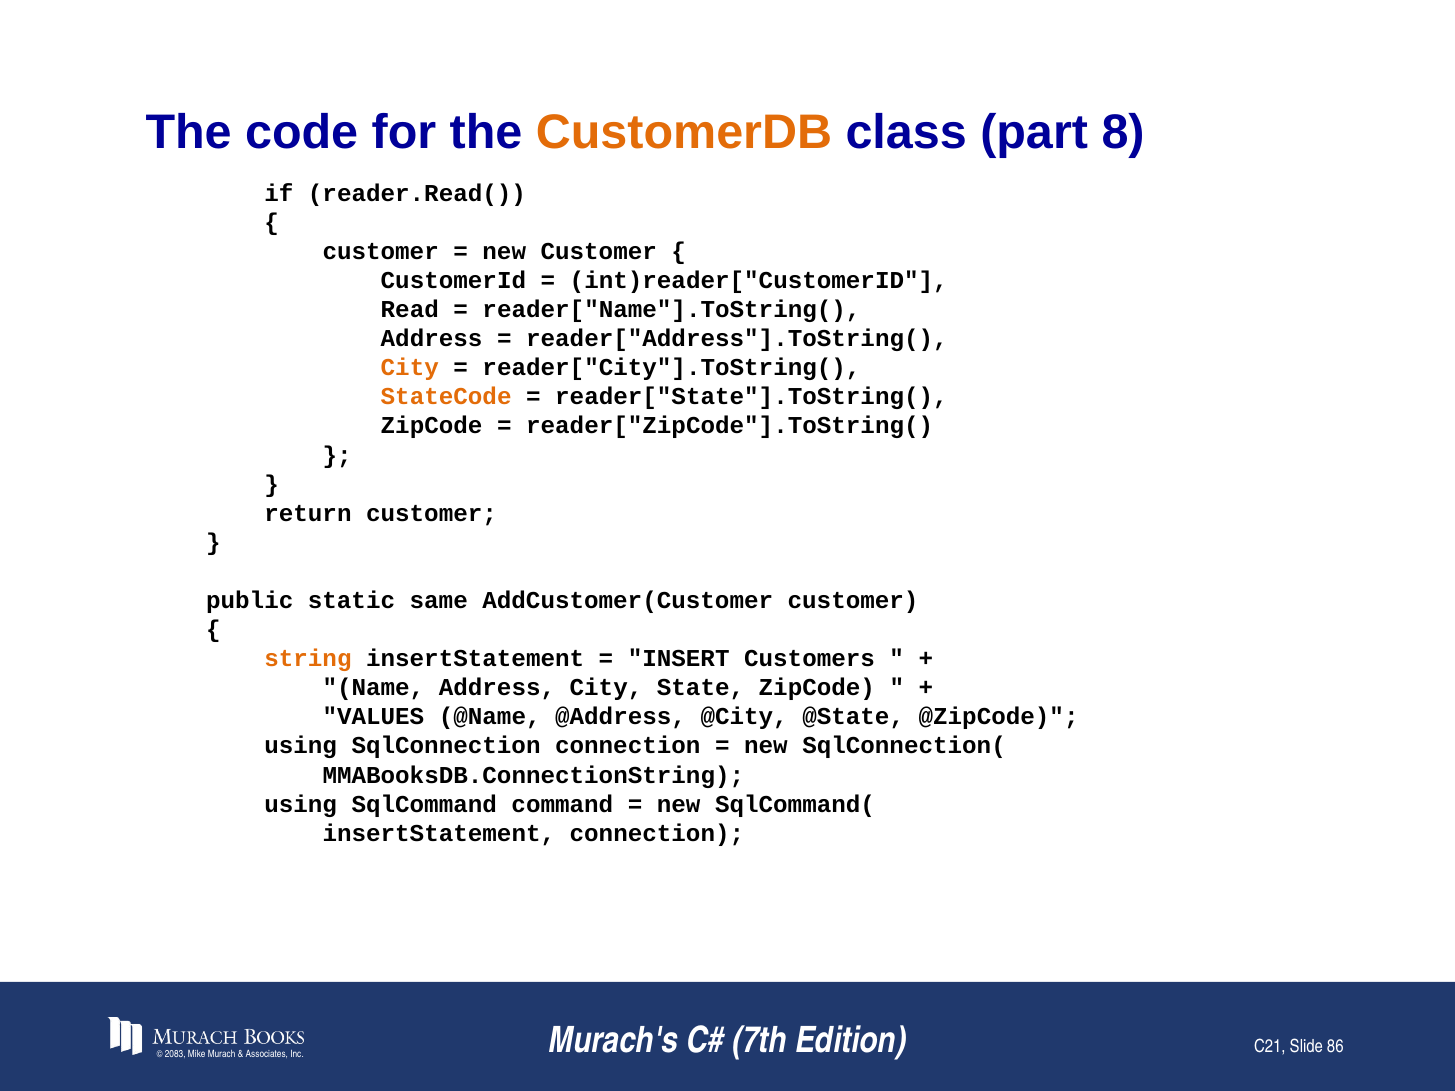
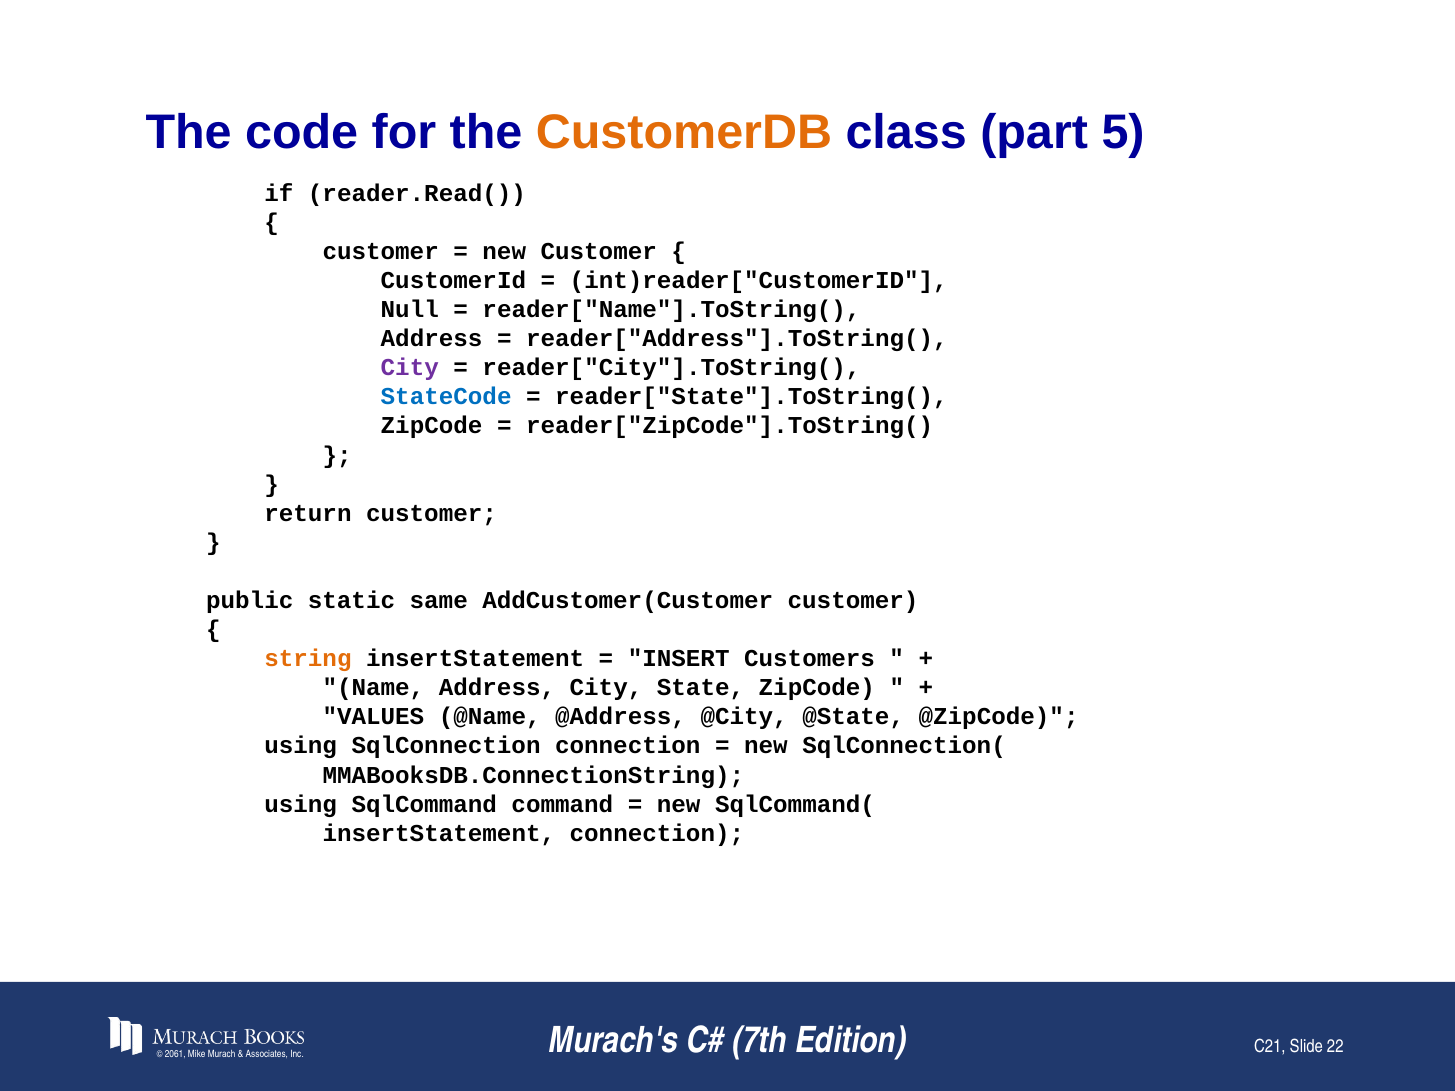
8: 8 -> 5
Read: Read -> Null
City at (410, 368) colour: orange -> purple
StateCode colour: orange -> blue
2083: 2083 -> 2061
86: 86 -> 22
